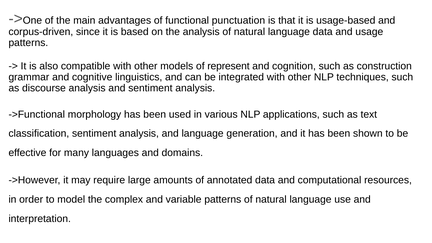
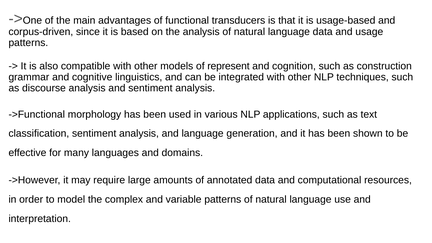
punctuation: punctuation -> transducers
